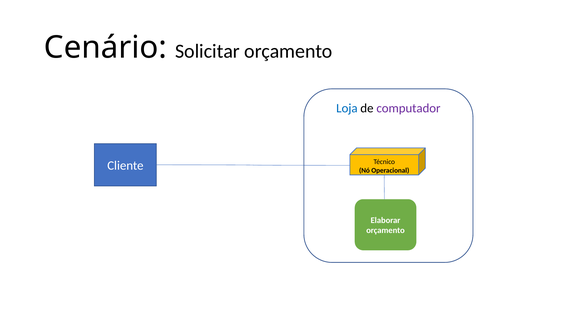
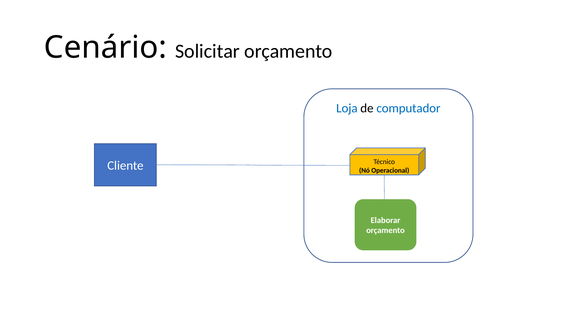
computador colour: purple -> blue
